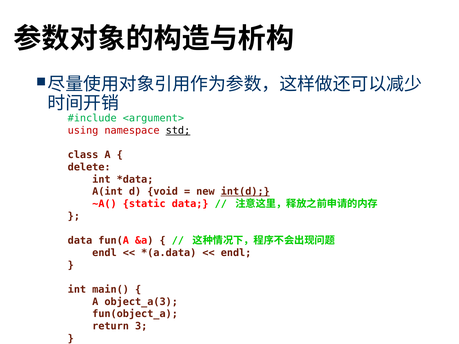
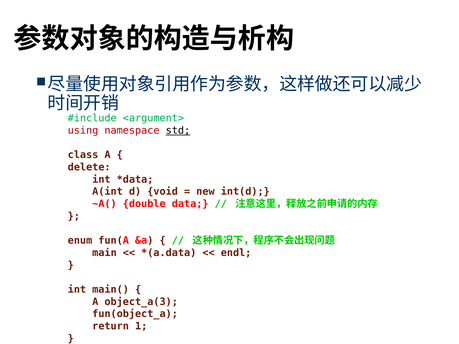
int(d underline: present -> none
static: static -> double
data at (80, 241): data -> enum
endl at (104, 253): endl -> main
3: 3 -> 1
